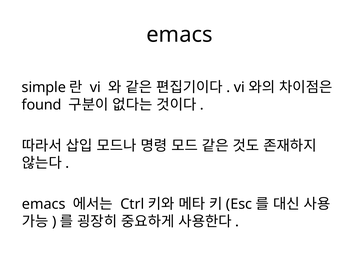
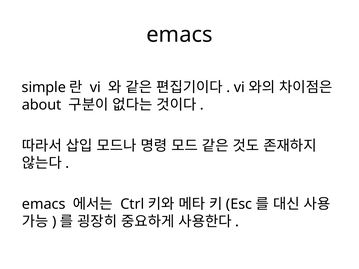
found: found -> about
